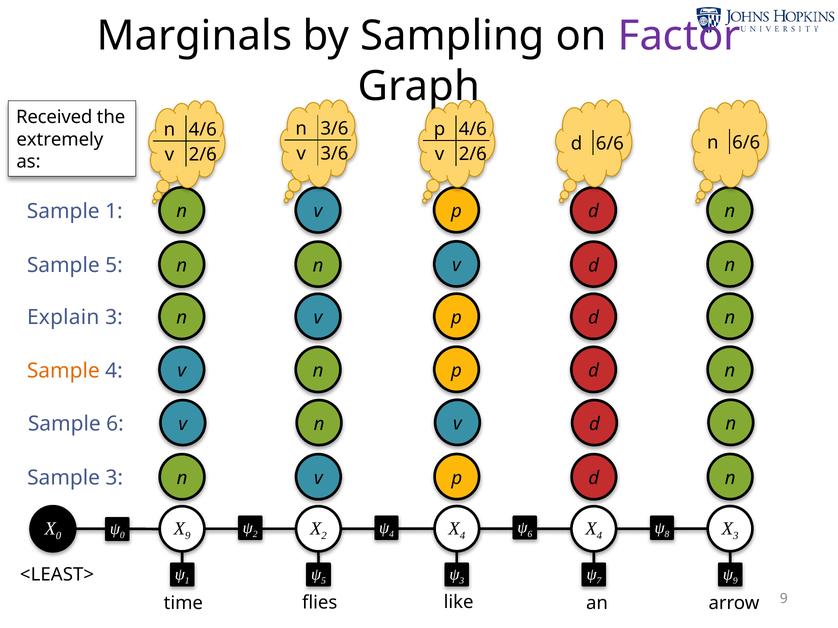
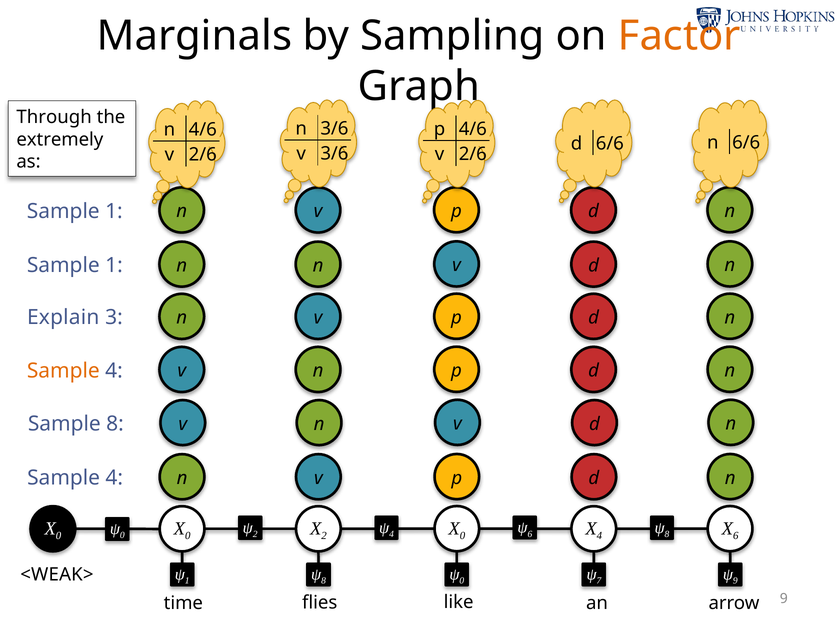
Factor colour: purple -> orange
Received: Received -> Through
5 at (114, 266): 5 -> 1
Sample 6: 6 -> 8
3 at (114, 478): 3 -> 4
9 at (188, 536): 9 -> 0
4 at (462, 536): 4 -> 0
3 at (736, 536): 3 -> 6
5 at (323, 581): 5 -> 8
3 at (462, 581): 3 -> 0
<LEAST>: <LEAST> -> <WEAK>
